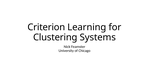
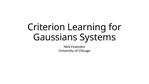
Clustering: Clustering -> Gaussians
